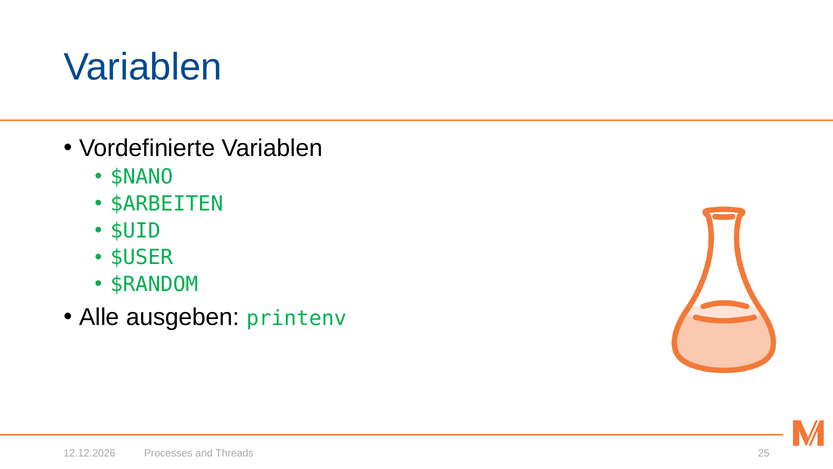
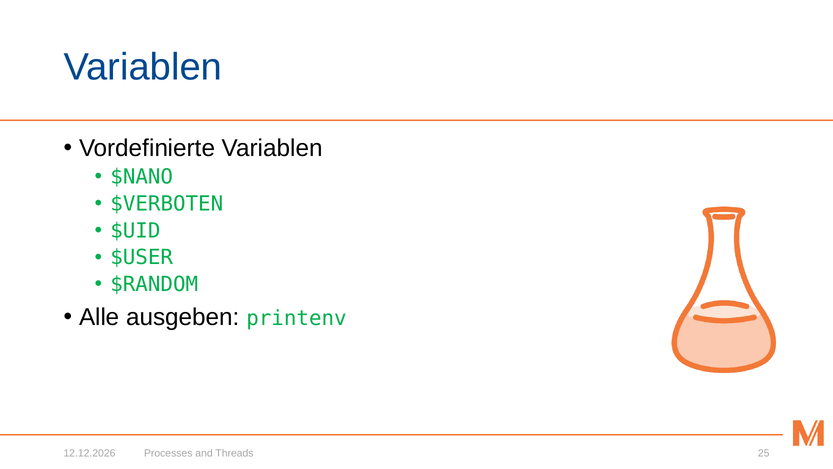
$ARBEITEN: $ARBEITEN -> $VERBOTEN
